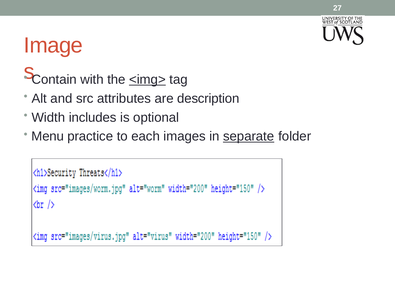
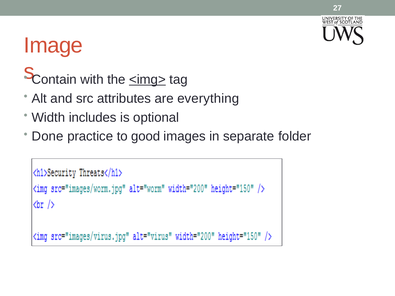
description: description -> everything
Menu: Menu -> Done
each: each -> good
separate underline: present -> none
